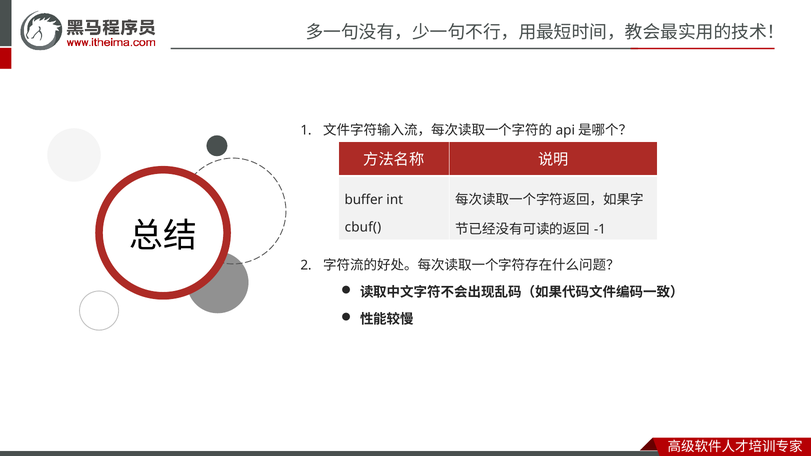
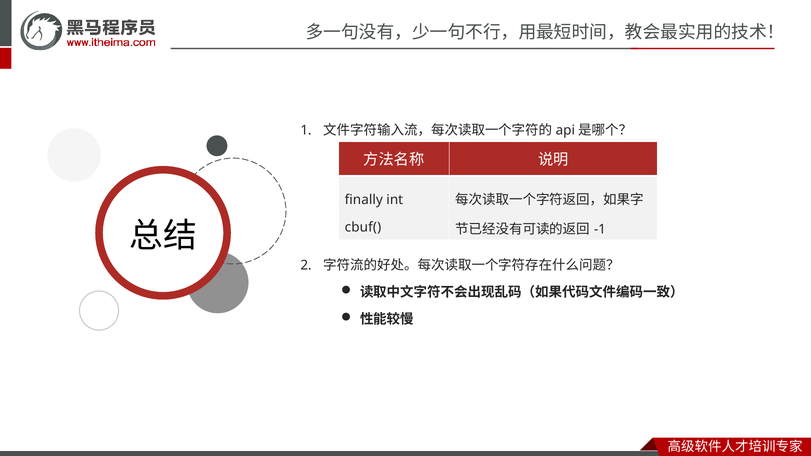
buffer: buffer -> finally
